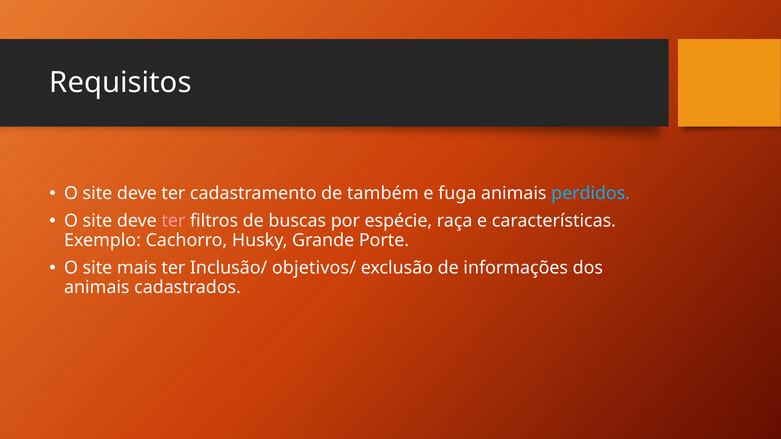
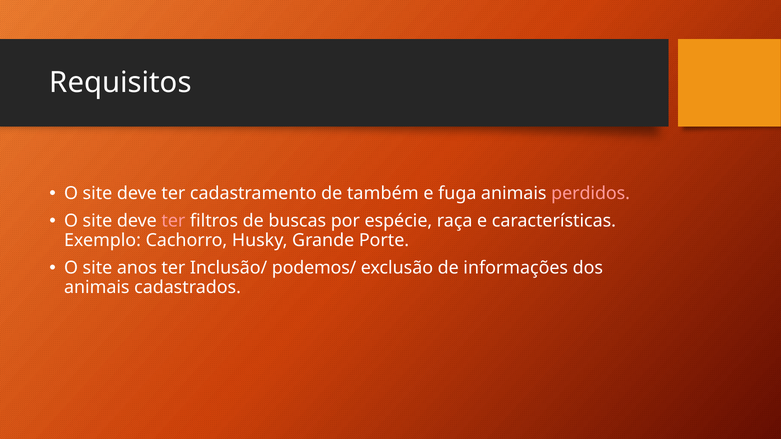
perdidos colour: light blue -> pink
mais: mais -> anos
objetivos/: objetivos/ -> podemos/
